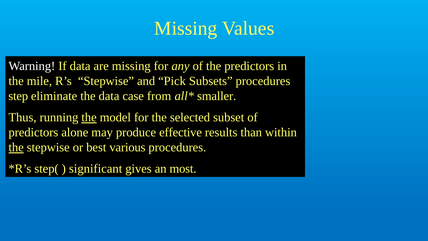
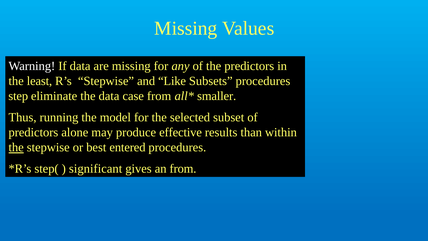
mile: mile -> least
Pick: Pick -> Like
the at (89, 117) underline: present -> none
various: various -> entered
an most: most -> from
